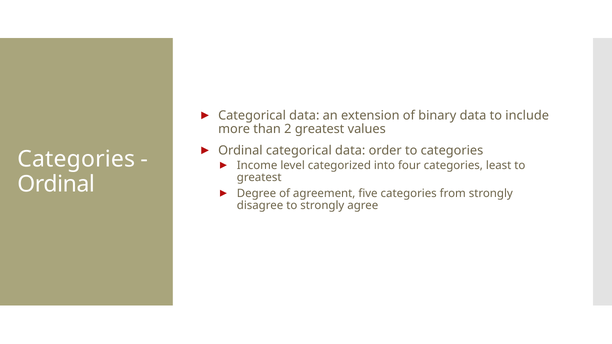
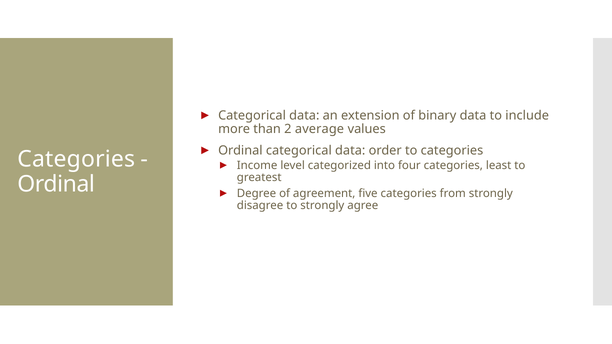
2 greatest: greatest -> average
